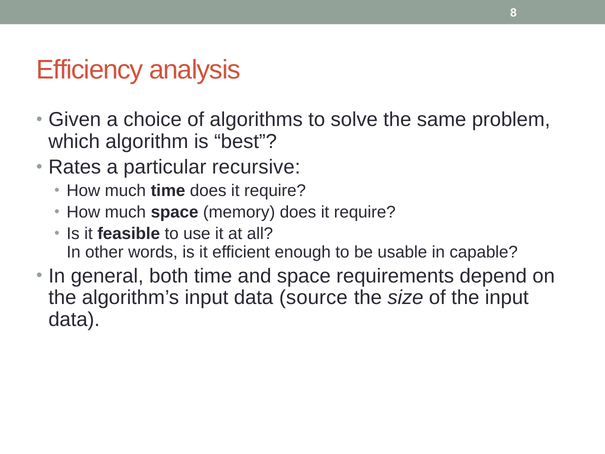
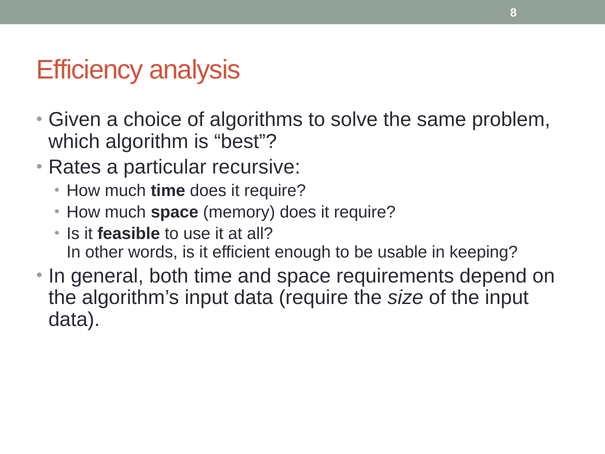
capable: capable -> keeping
data source: source -> require
